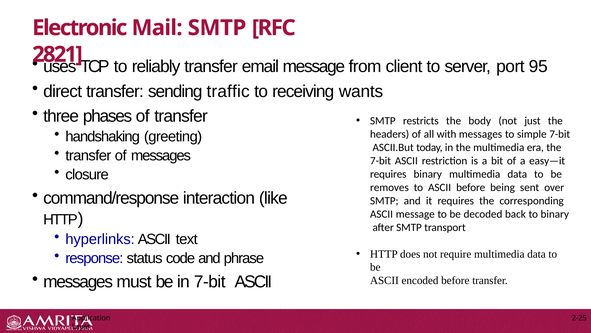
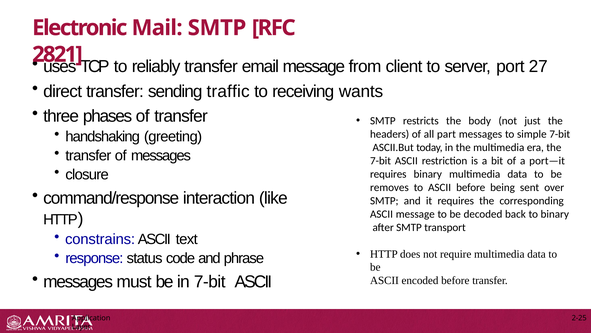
95: 95 -> 27
with: with -> part
easy—it: easy—it -> port—it
hyperlinks: hyperlinks -> constrains
